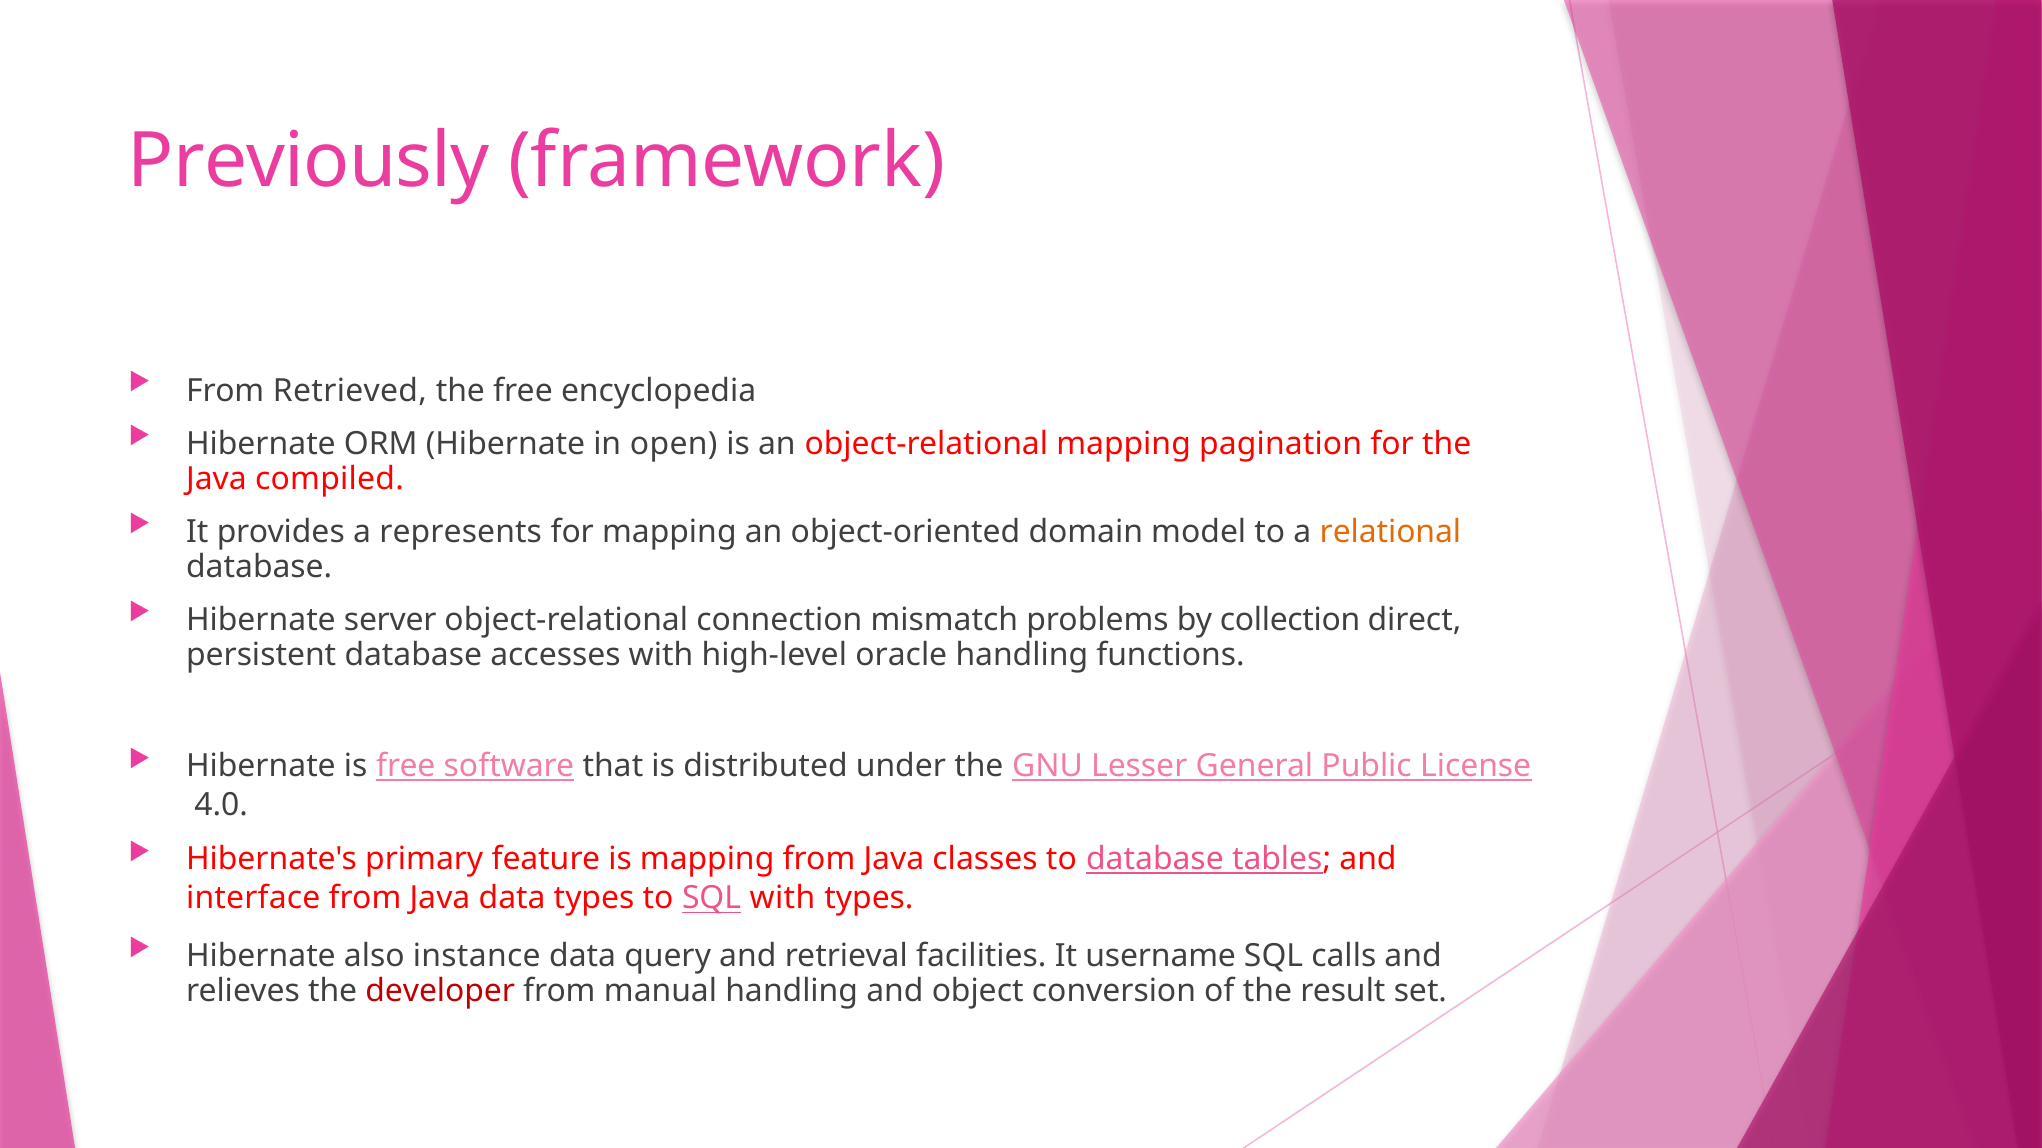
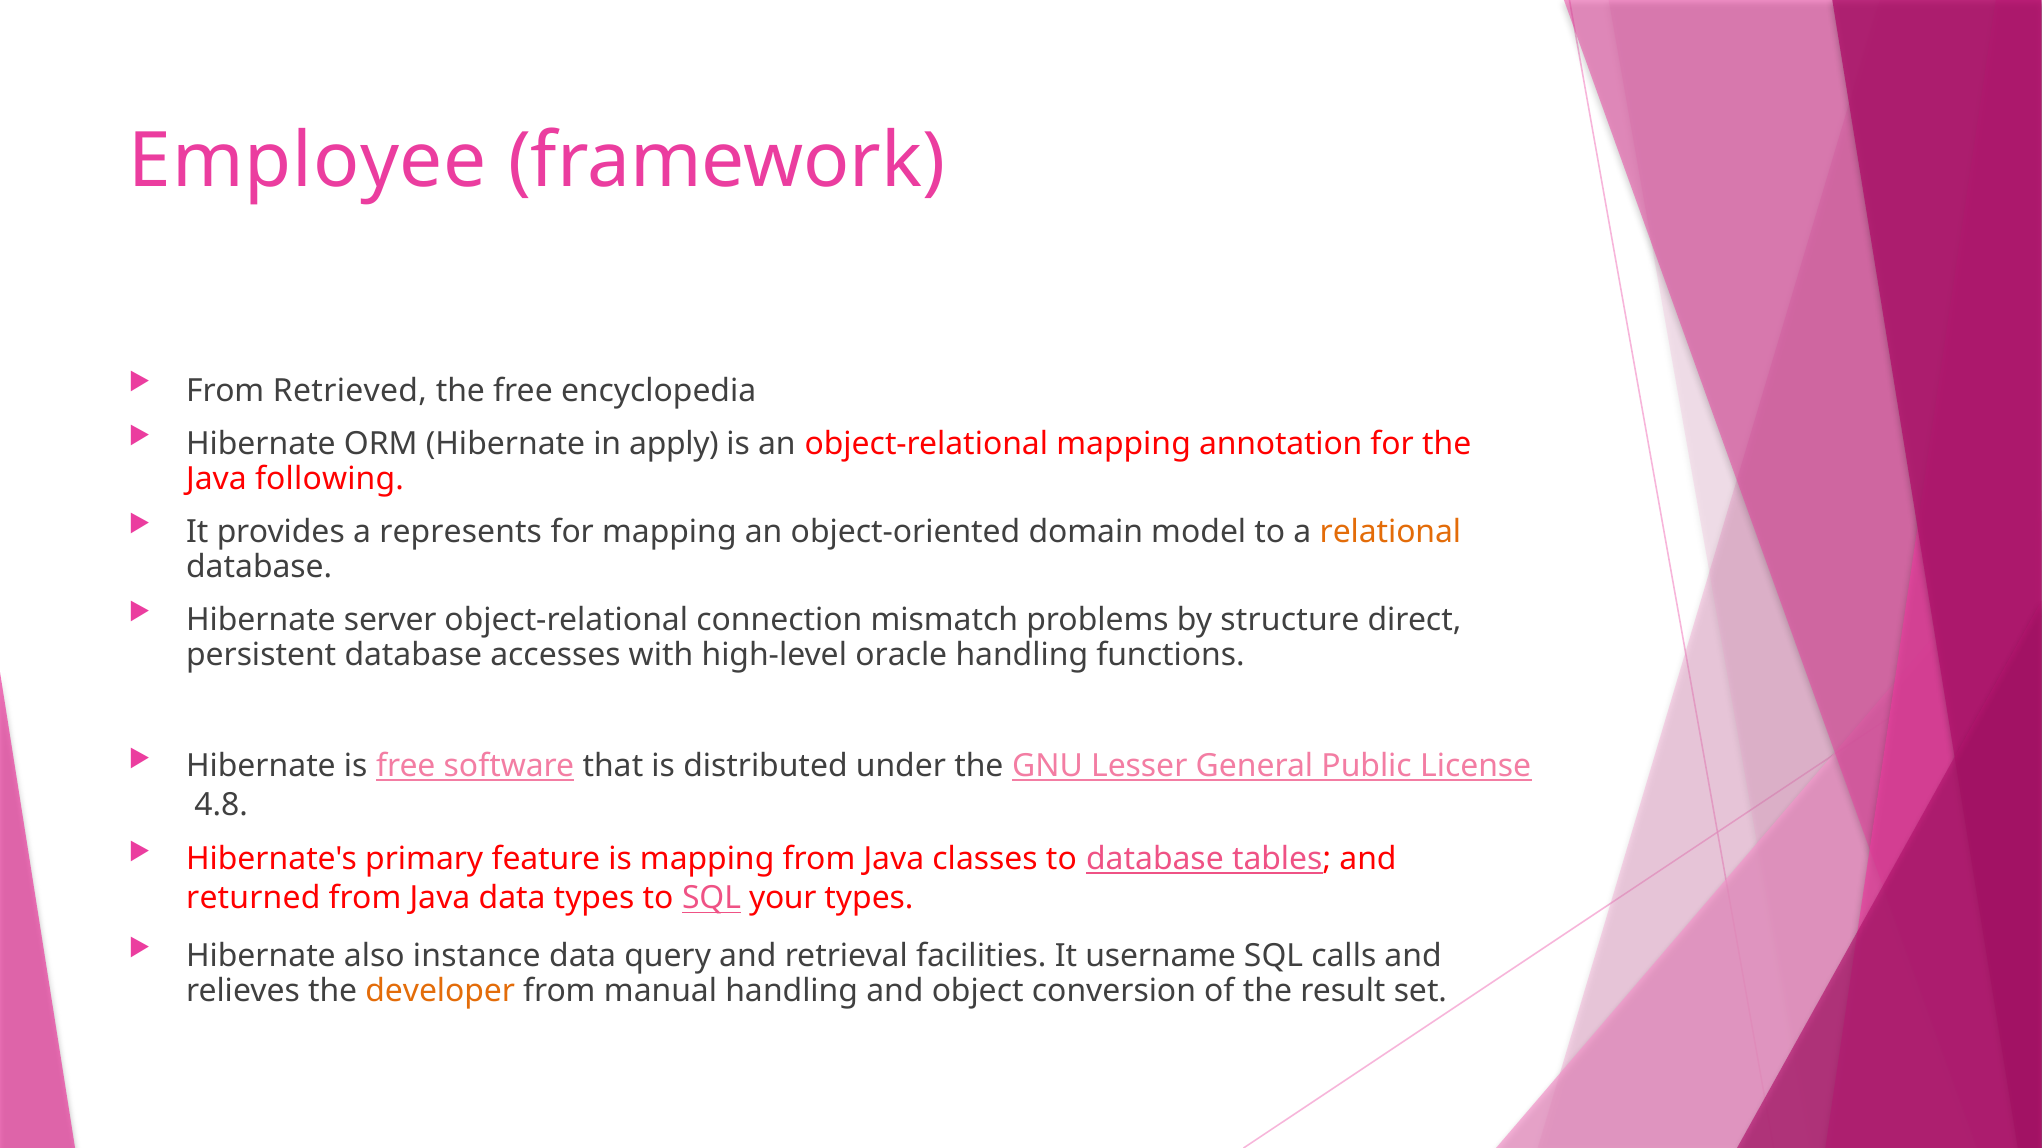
Previously: Previously -> Employee
open: open -> apply
pagination: pagination -> annotation
compiled: compiled -> following
collection: collection -> structure
4.0: 4.0 -> 4.8
interface: interface -> returned
SQL with: with -> your
developer colour: red -> orange
